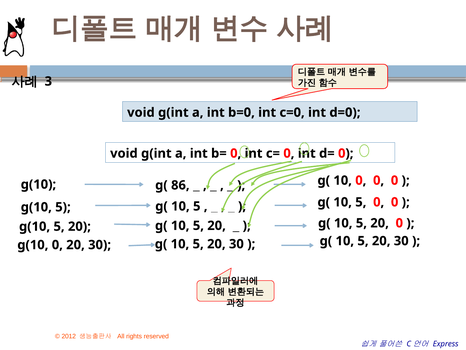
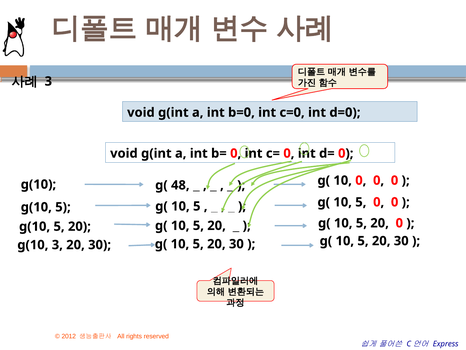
86: 86 -> 48
g(10 0: 0 -> 3
